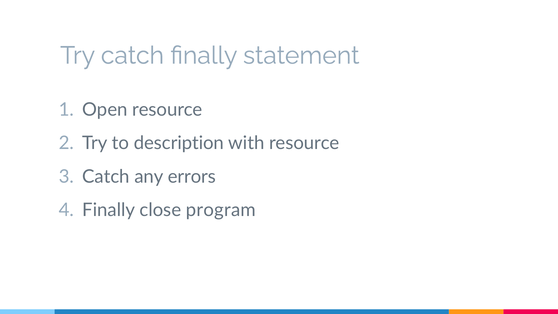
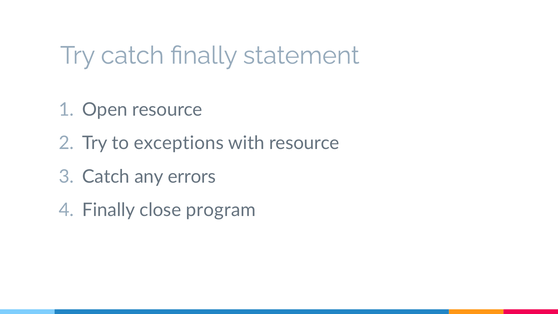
description: description -> exceptions
